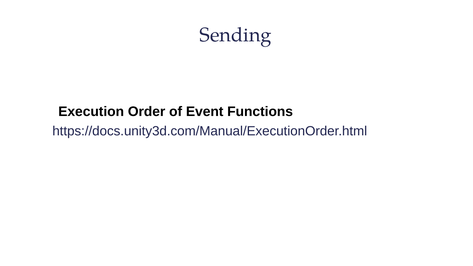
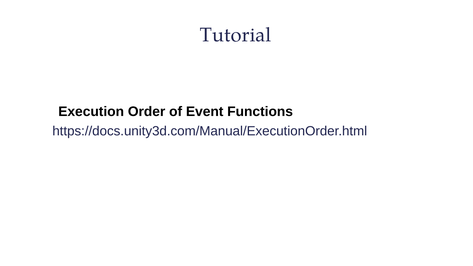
Sending: Sending -> Tutorial
